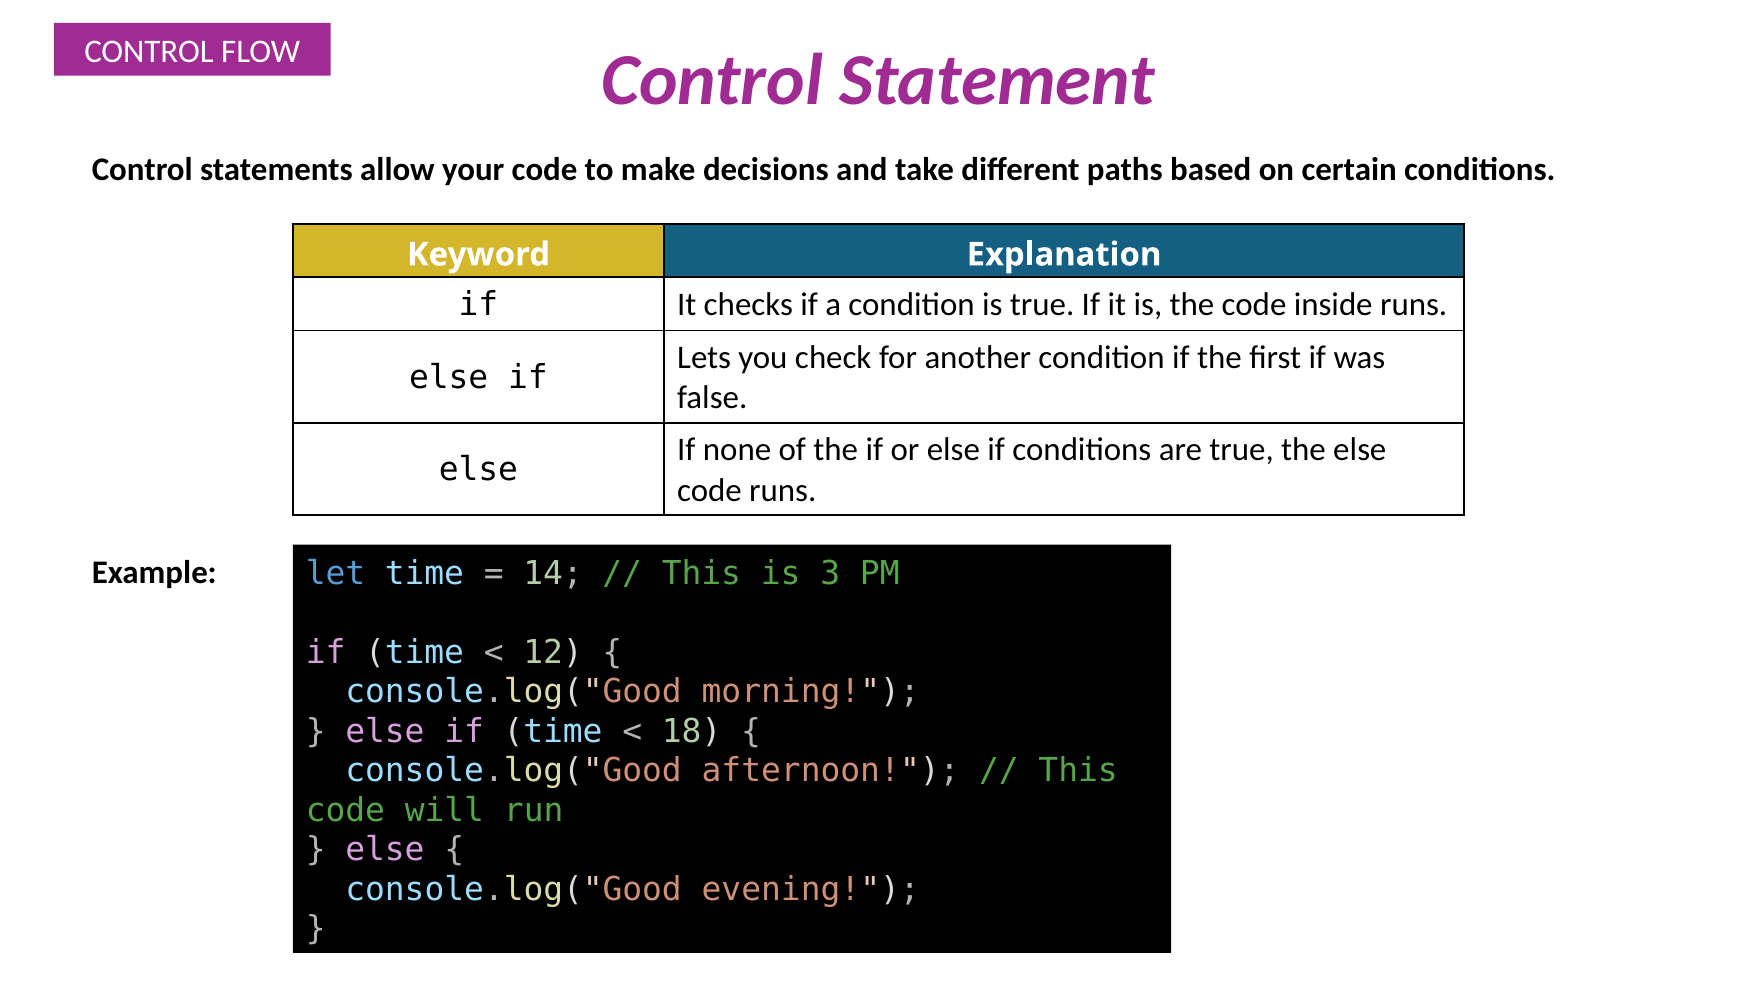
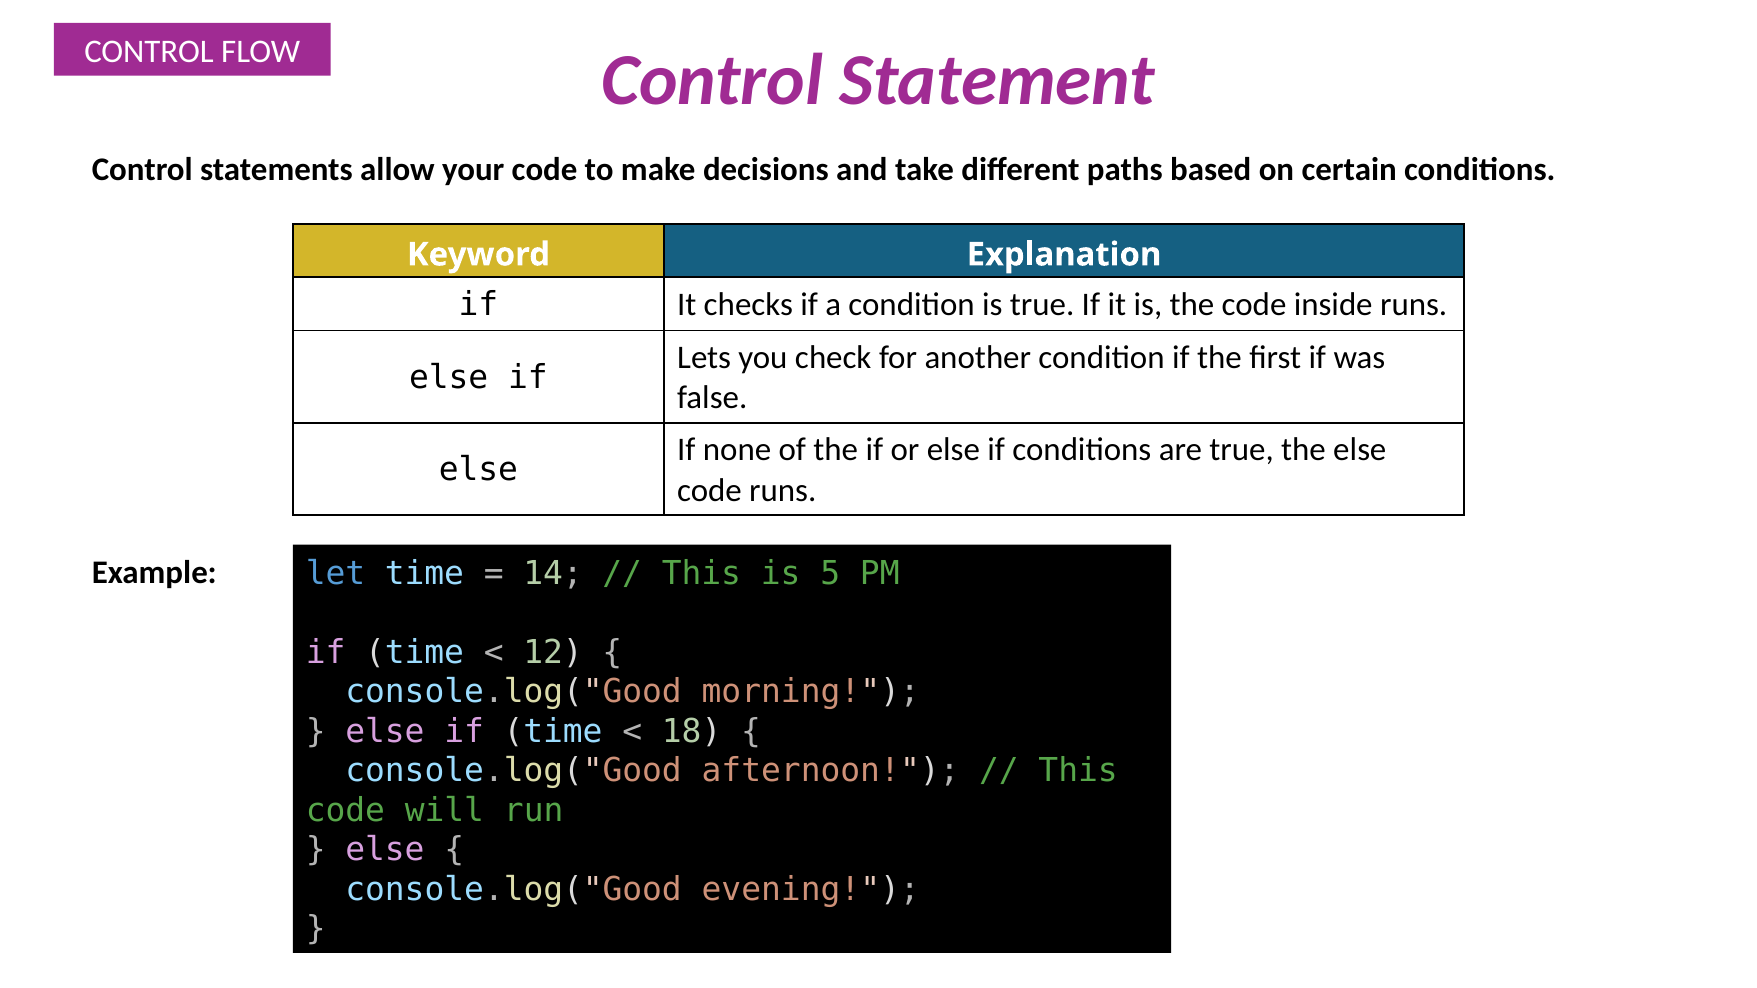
3: 3 -> 5
